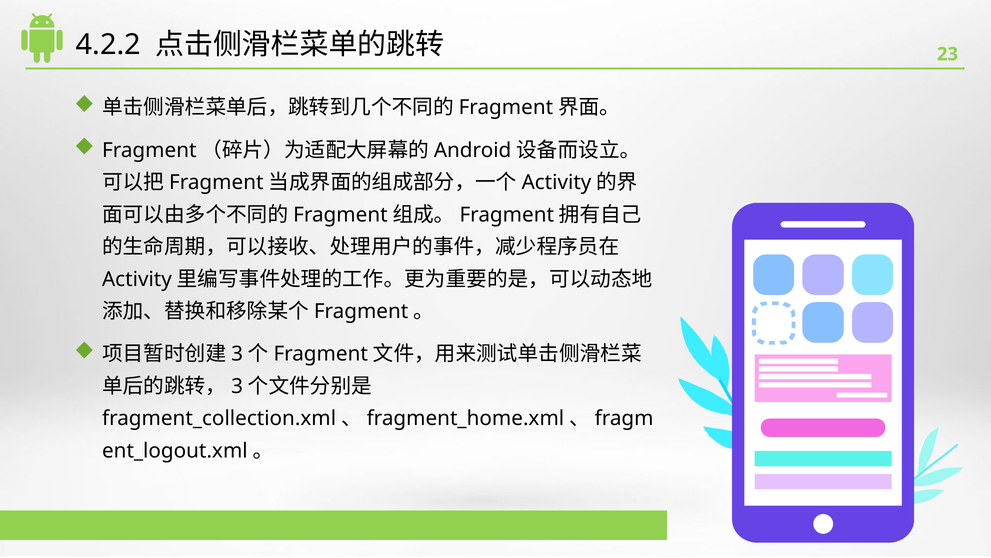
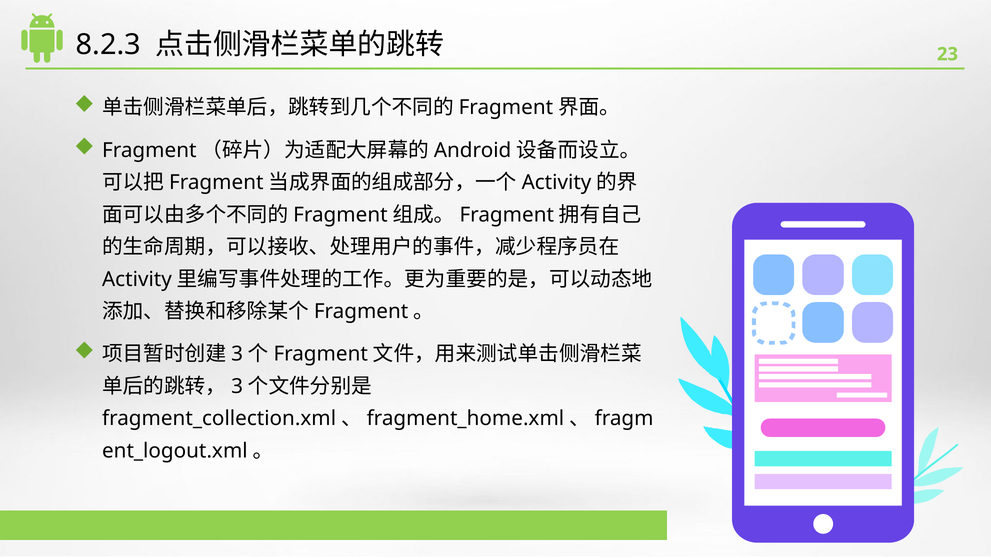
4.2.2: 4.2.2 -> 8.2.3
